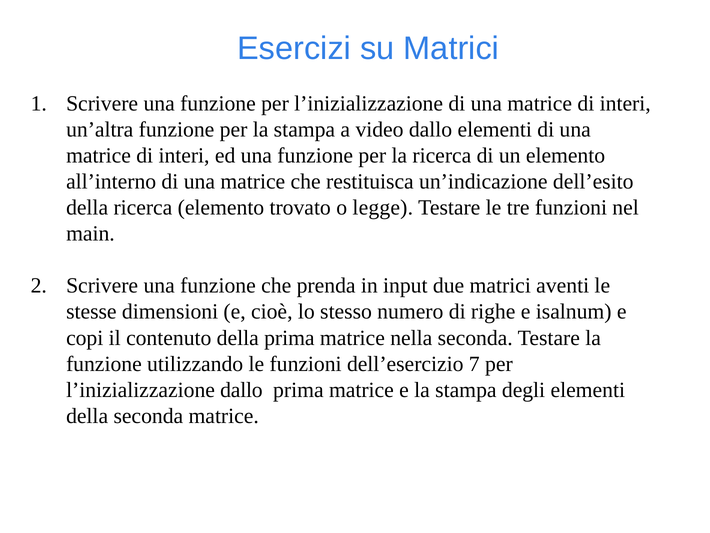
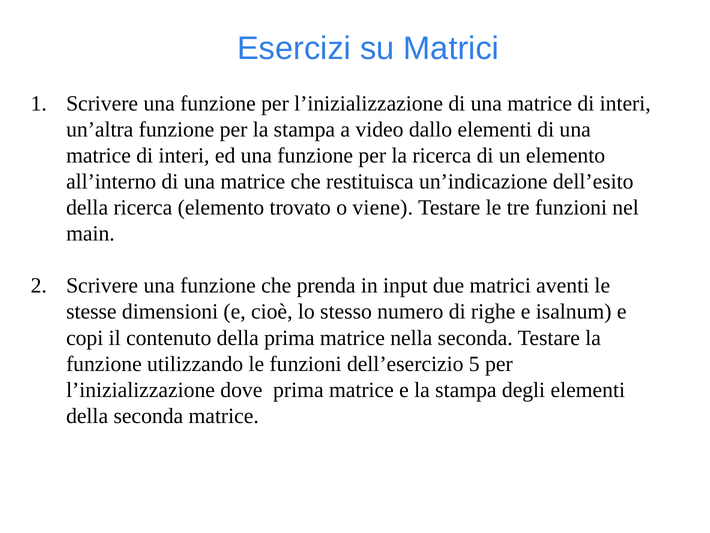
legge: legge -> viene
7: 7 -> 5
l’inizializzazione dallo: dallo -> dove
